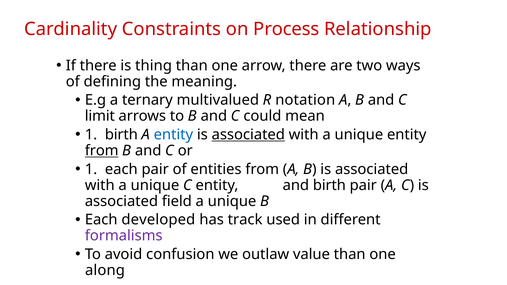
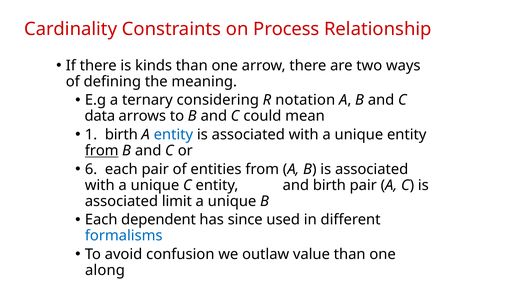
thing: thing -> kinds
multivalued: multivalued -> considering
limit: limit -> data
associated at (248, 135) underline: present -> none
1 at (91, 169): 1 -> 6
field: field -> limit
developed: developed -> dependent
track: track -> since
formalisms colour: purple -> blue
